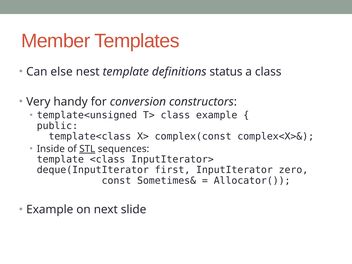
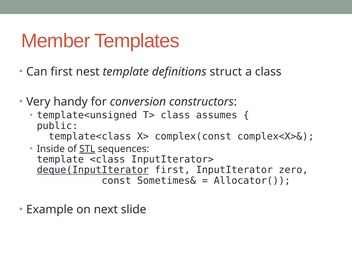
Can else: else -> first
status: status -> struct
class example: example -> assumes
deque(InputIterator underline: none -> present
